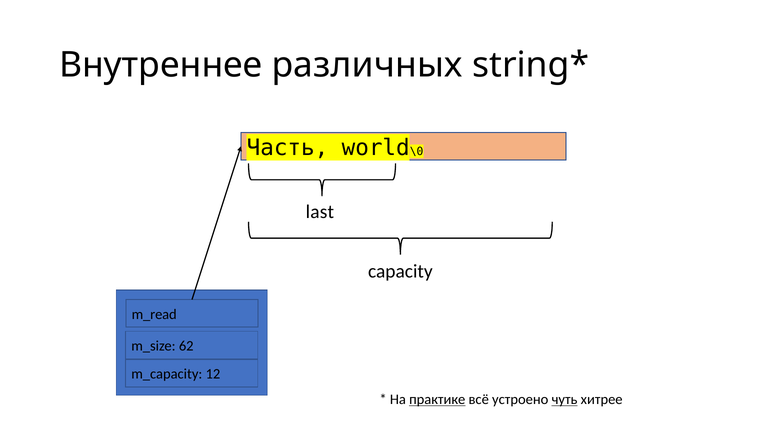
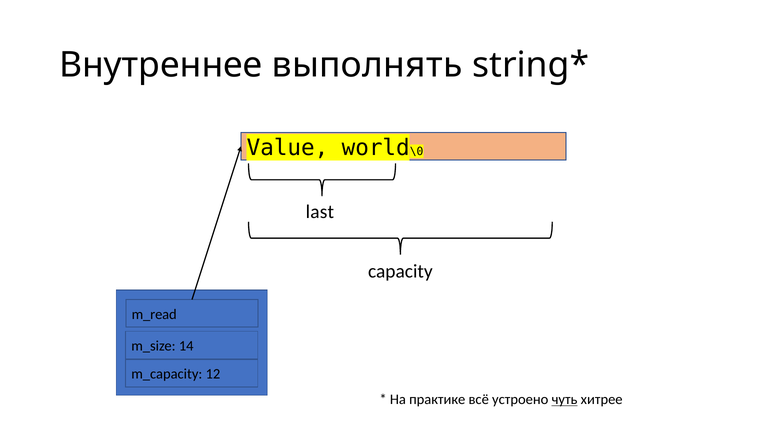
различных: различных -> выполнять
Часть: Часть -> Value
62: 62 -> 14
практике underline: present -> none
